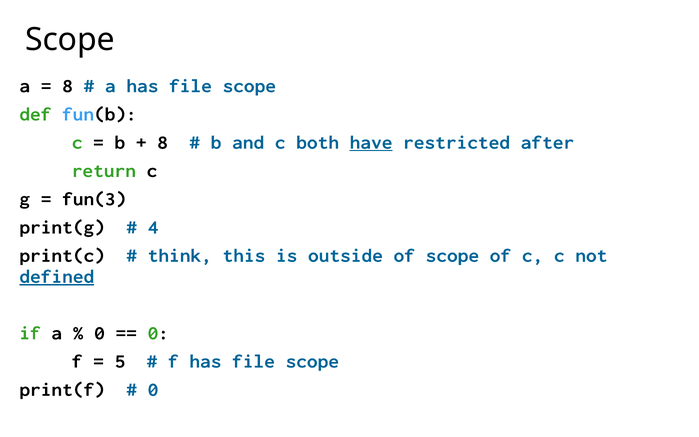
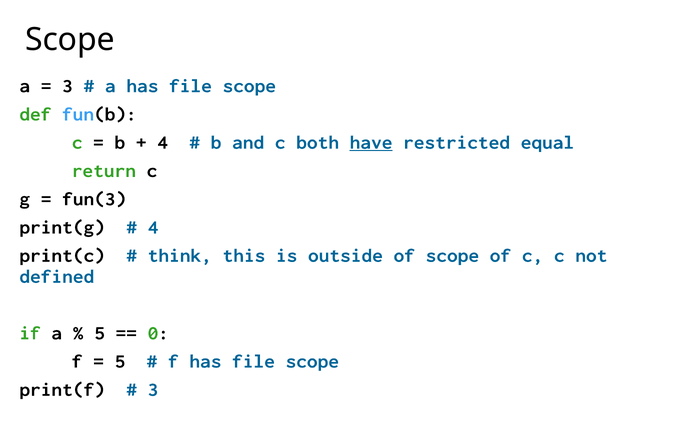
8 at (67, 86): 8 -> 3
8 at (163, 142): 8 -> 4
after: after -> equal
defined underline: present -> none
0 at (100, 333): 0 -> 5
0 at (153, 389): 0 -> 3
